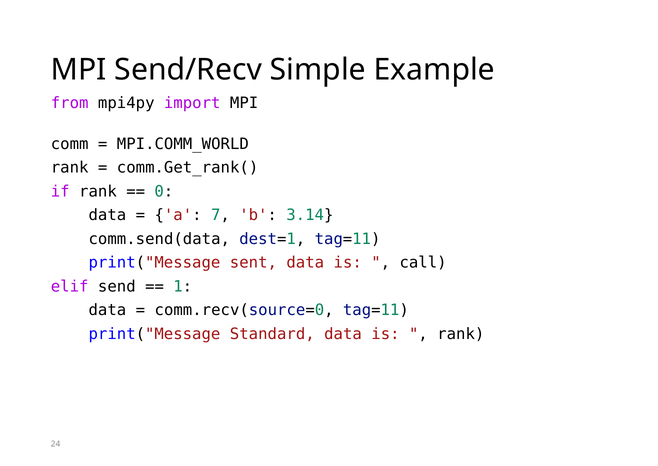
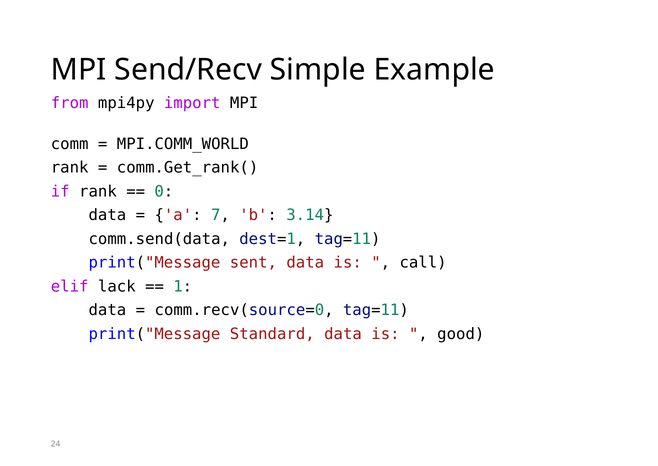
send: send -> lack
rank at (461, 334): rank -> good
